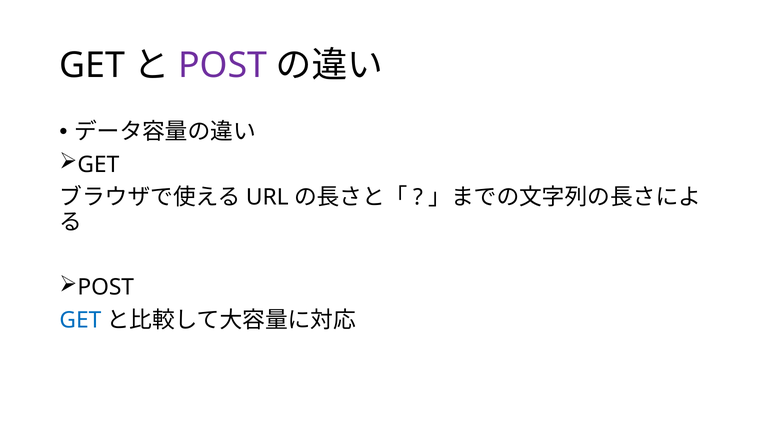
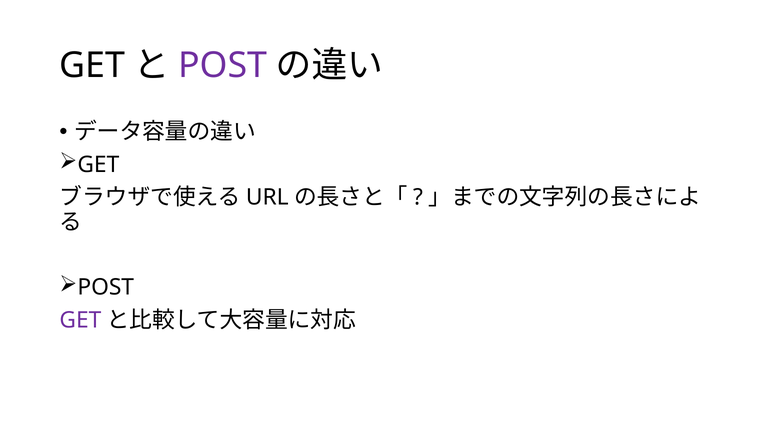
GET at (80, 320) colour: blue -> purple
